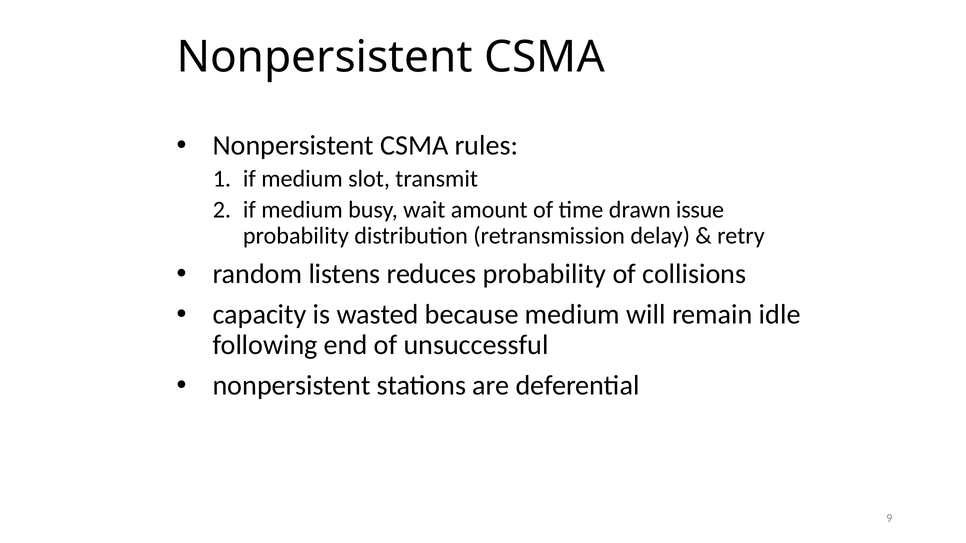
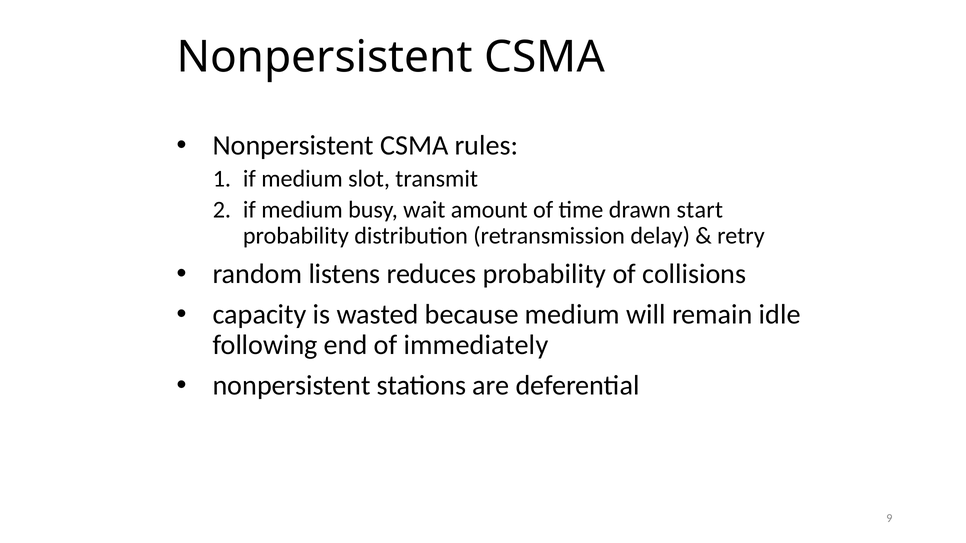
issue: issue -> start
unsuccessful: unsuccessful -> immediately
